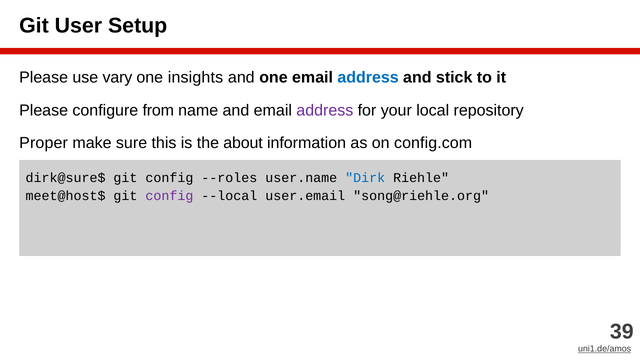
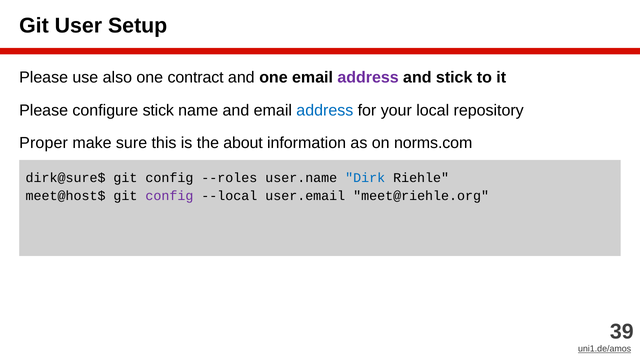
vary: vary -> also
insights: insights -> contract
address at (368, 78) colour: blue -> purple
configure from: from -> stick
address at (325, 110) colour: purple -> blue
config.com: config.com -> norms.com
song@riehle.org: song@riehle.org -> meet@riehle.org
